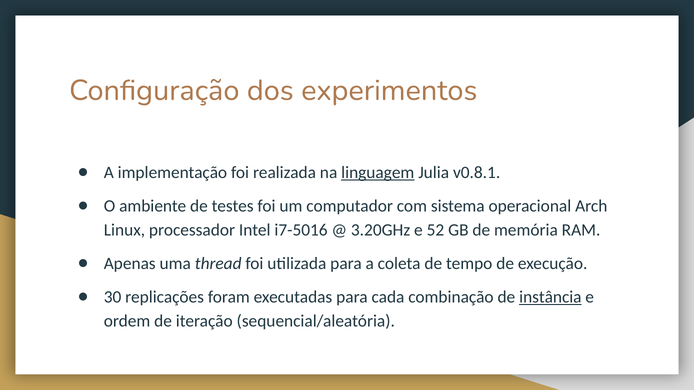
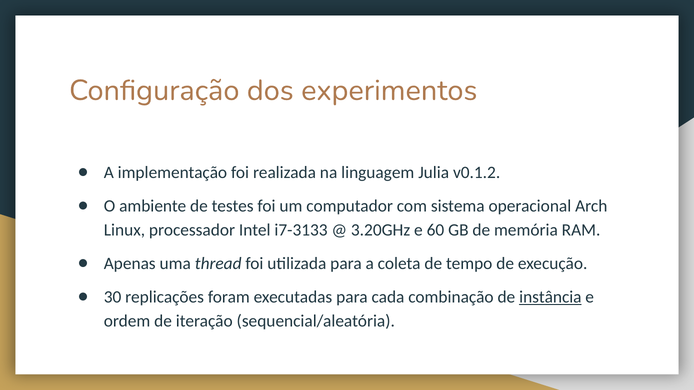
linguagem underline: present -> none
v0.8.1: v0.8.1 -> v0.1.2
i7-5016: i7-5016 -> i7-3133
52: 52 -> 60
